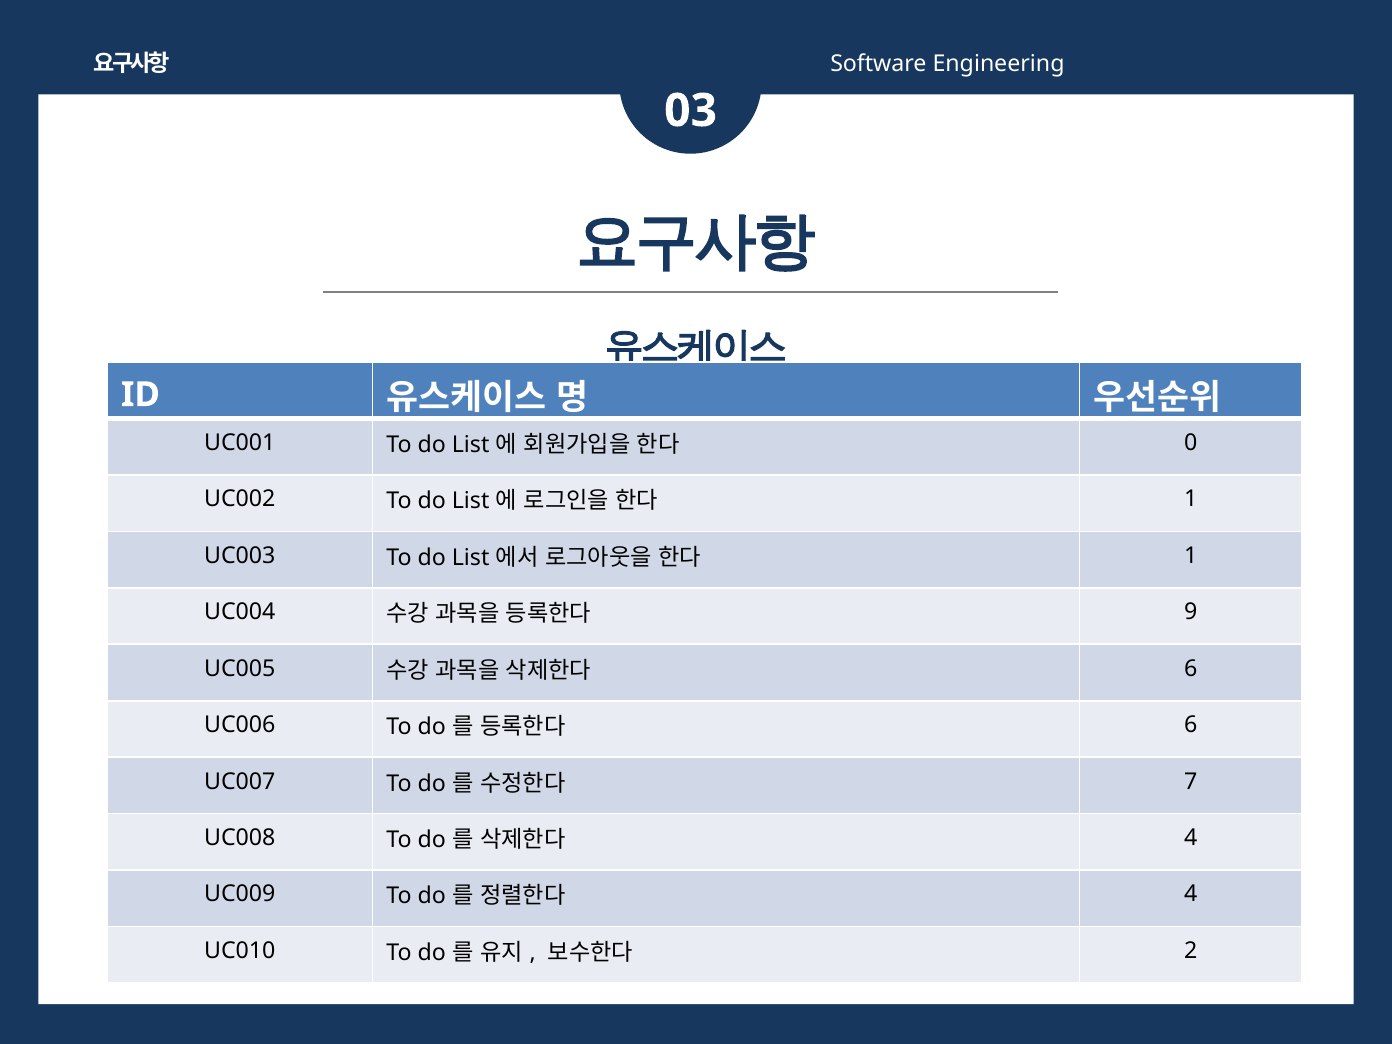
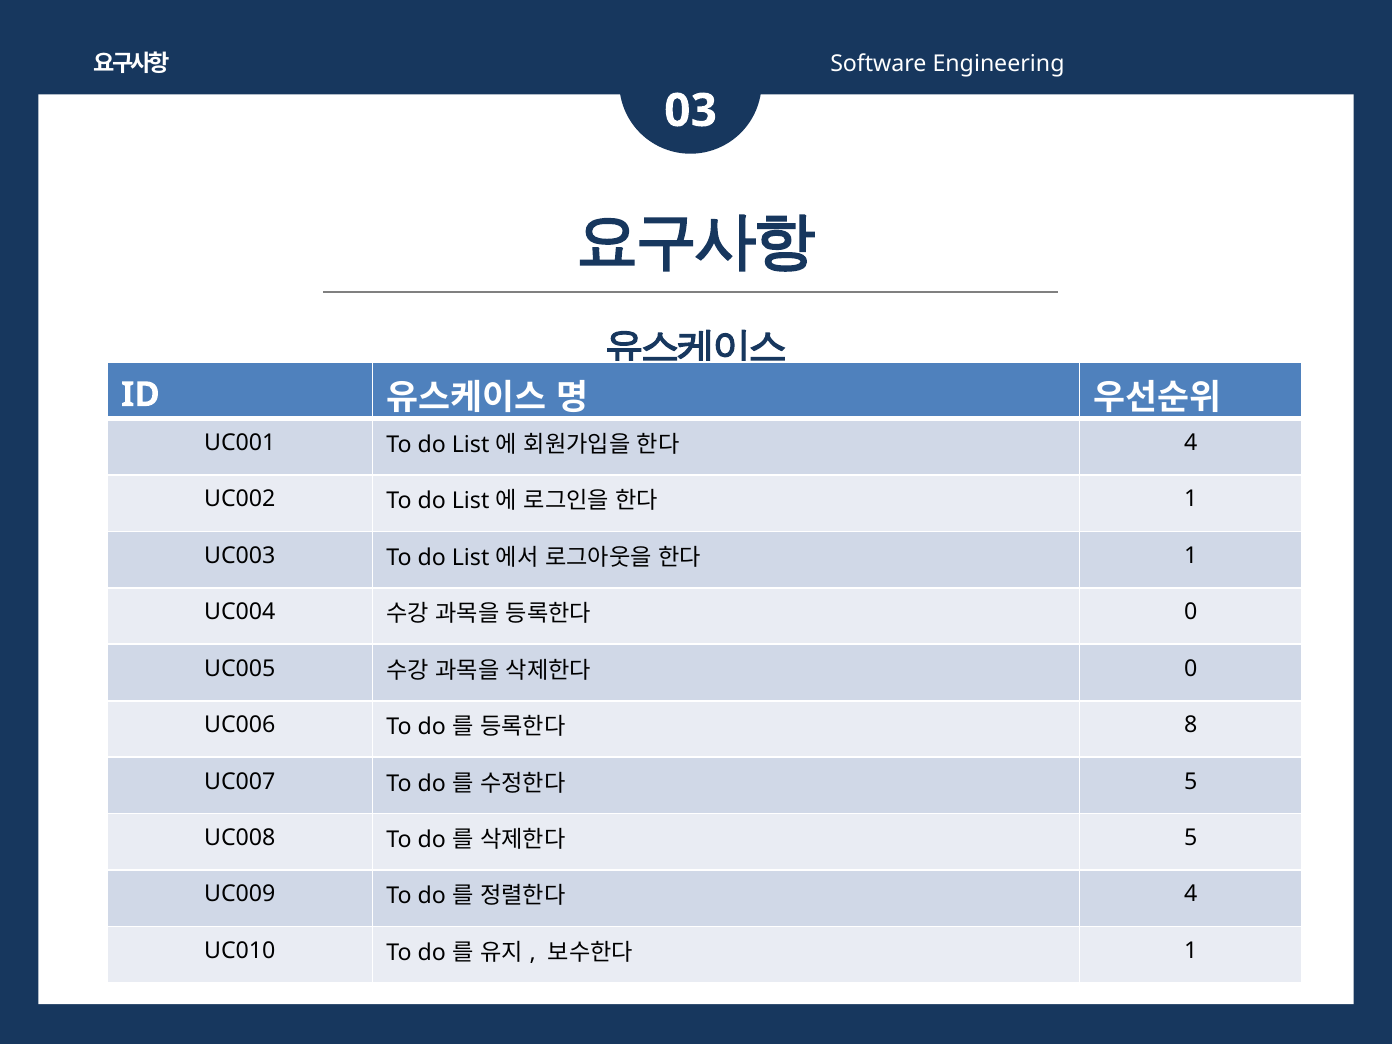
0 at (1191, 443): 0 -> 4
9 at (1191, 612): 9 -> 0
6 at (1191, 668): 6 -> 0
6 at (1191, 725): 6 -> 8
7 at (1191, 781): 7 -> 5
4 at (1191, 838): 4 -> 5
2 at (1191, 951): 2 -> 1
